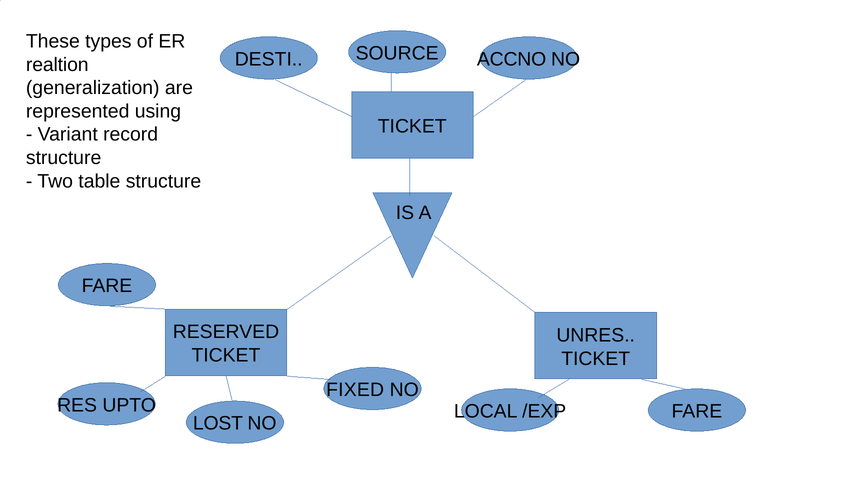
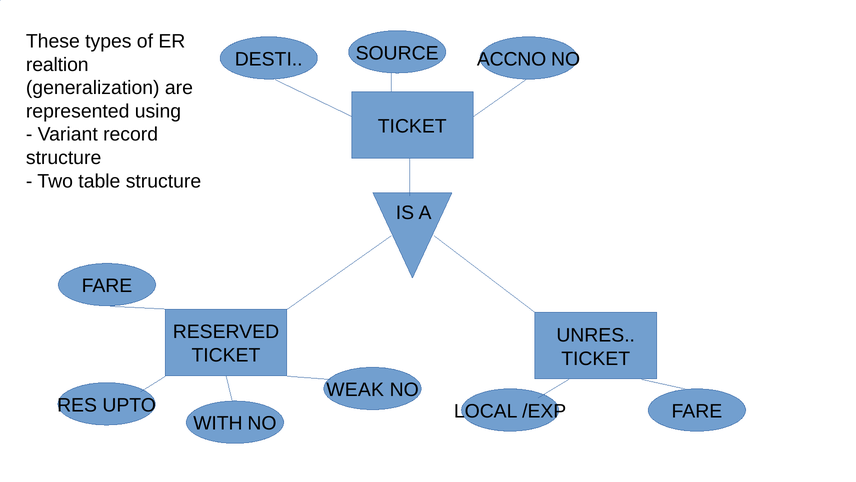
FIXED: FIXED -> WEAK
LOST: LOST -> WITH
